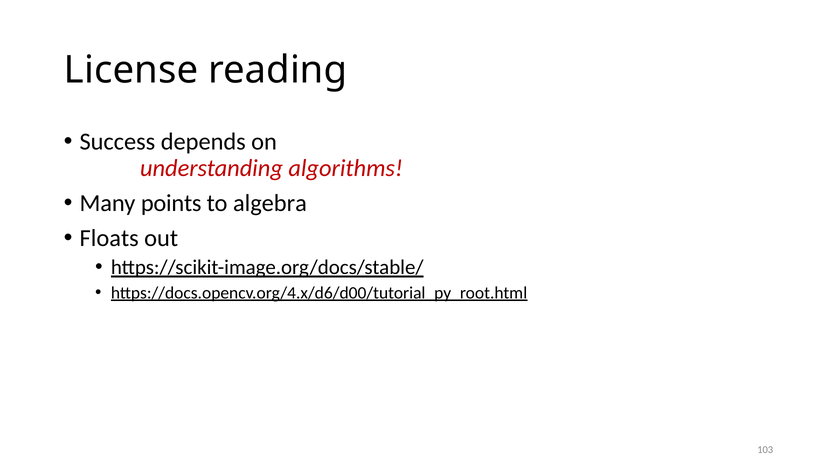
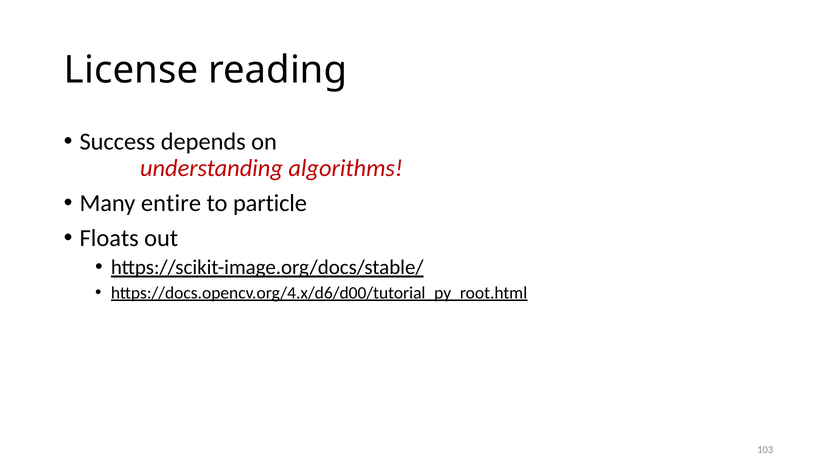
points: points -> entire
algebra: algebra -> particle
